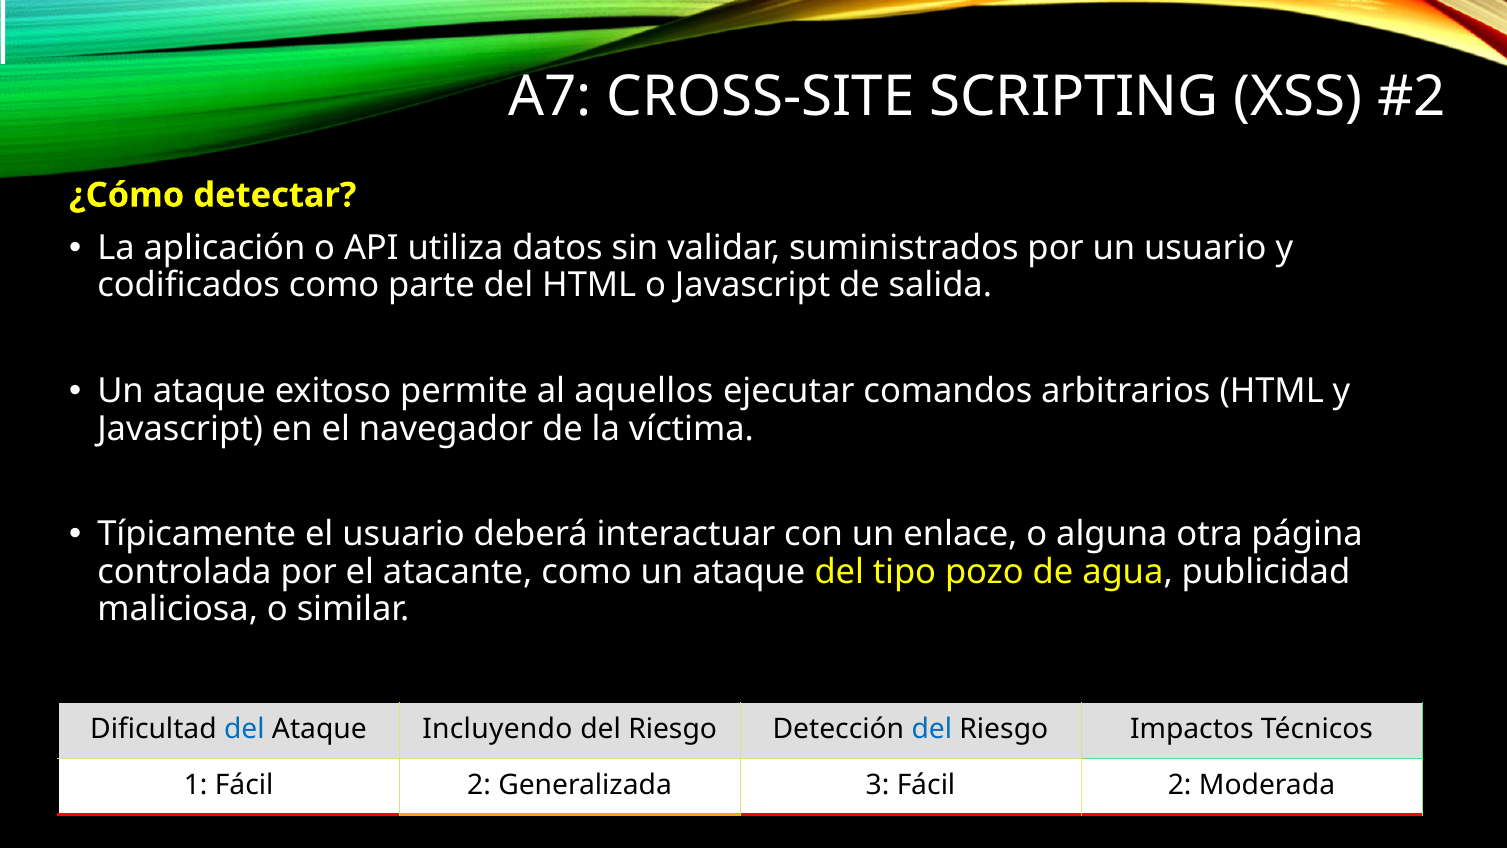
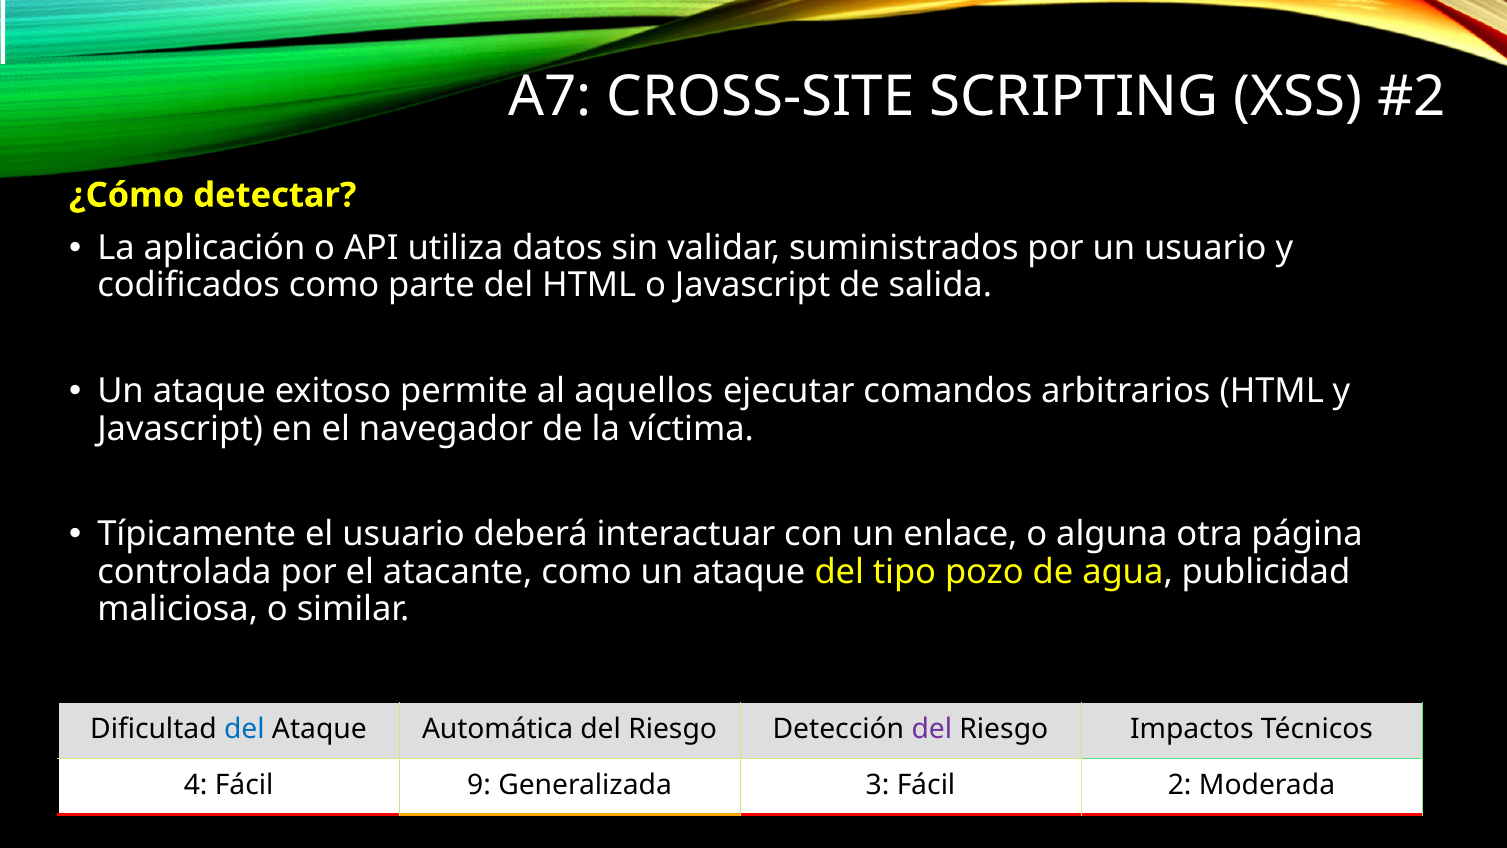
Incluyendo: Incluyendo -> Automática
del at (932, 729) colour: blue -> purple
1: 1 -> 4
2 at (479, 785): 2 -> 9
